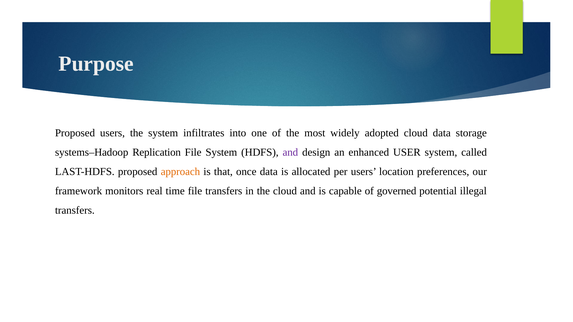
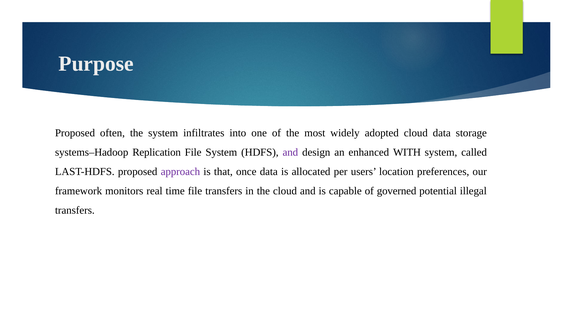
Proposed users: users -> often
USER: USER -> WITH
approach colour: orange -> purple
